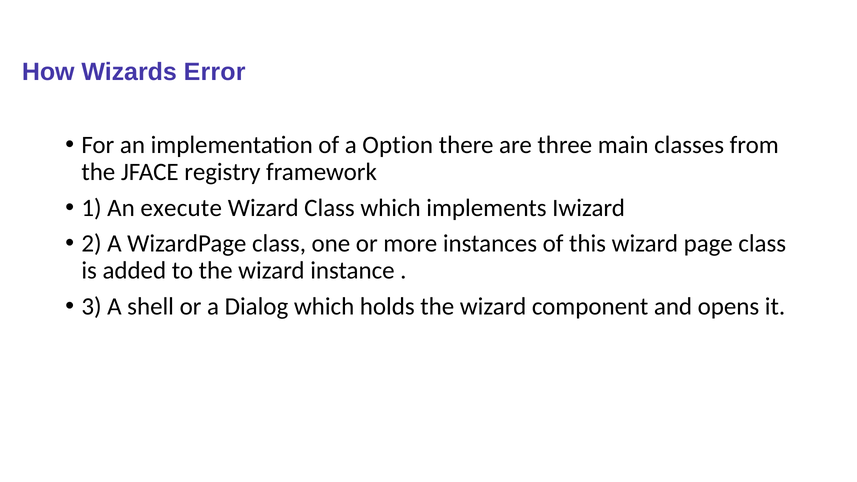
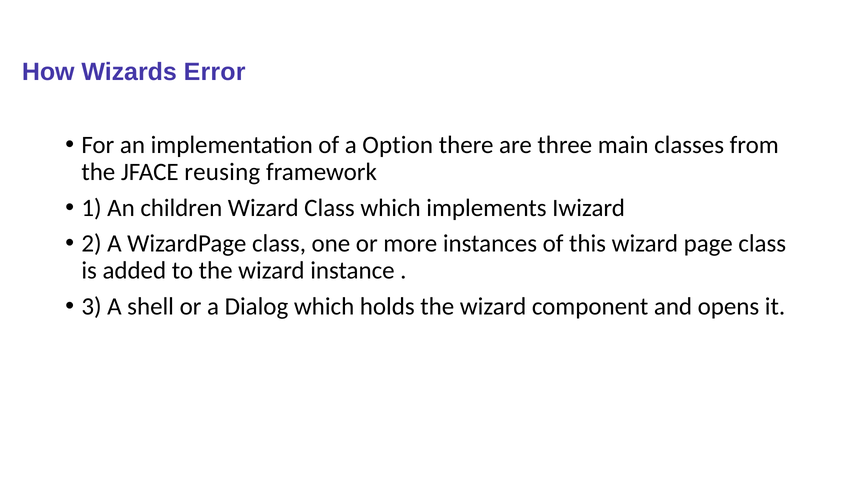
registry: registry -> reusing
execute: execute -> children
